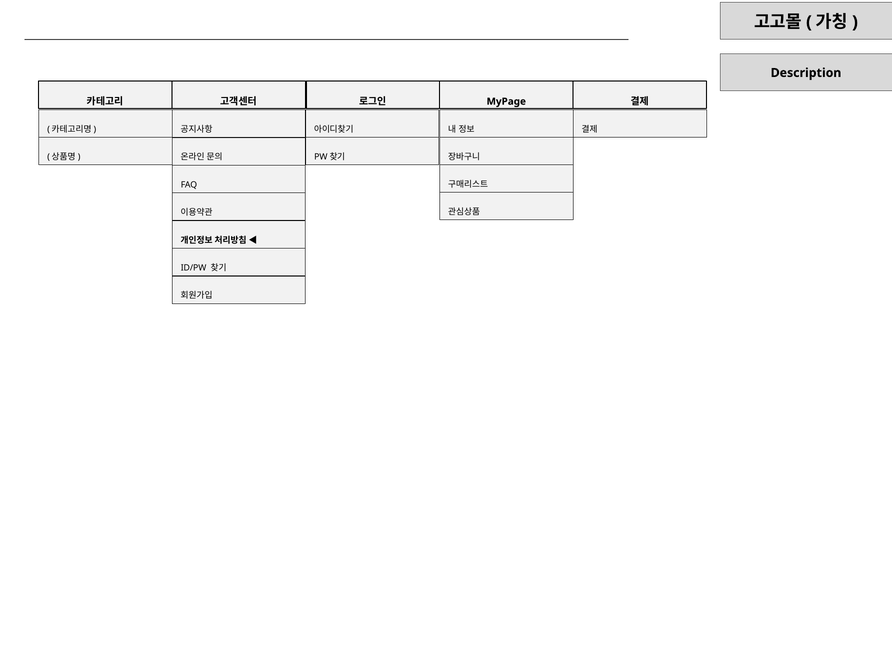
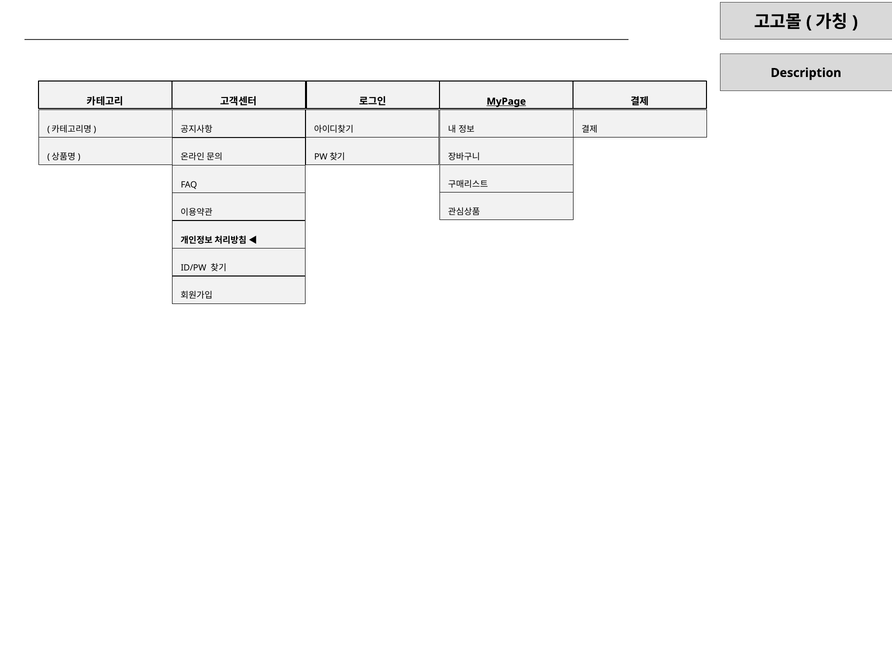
MyPage underline: none -> present
